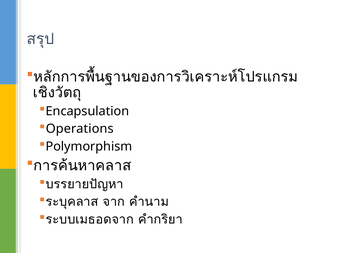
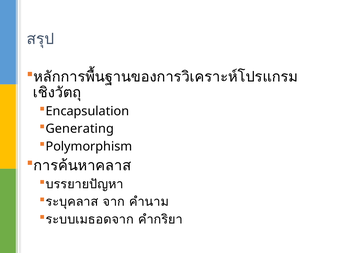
Operations: Operations -> Generating
